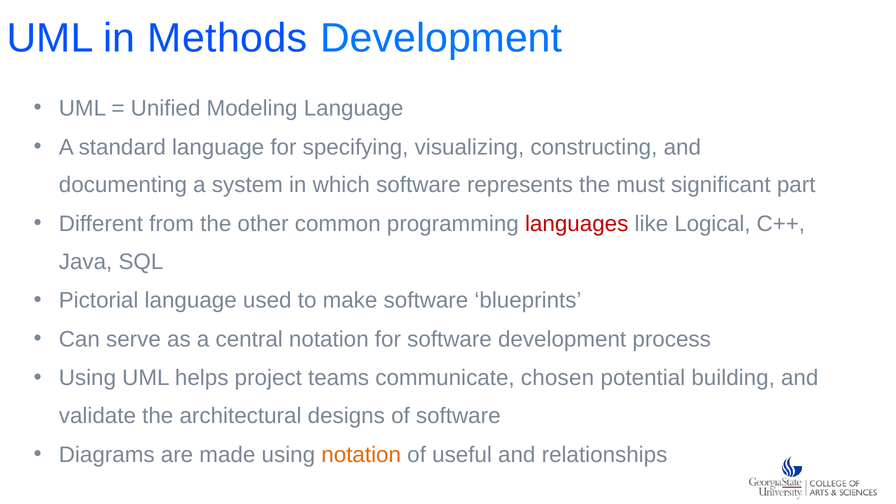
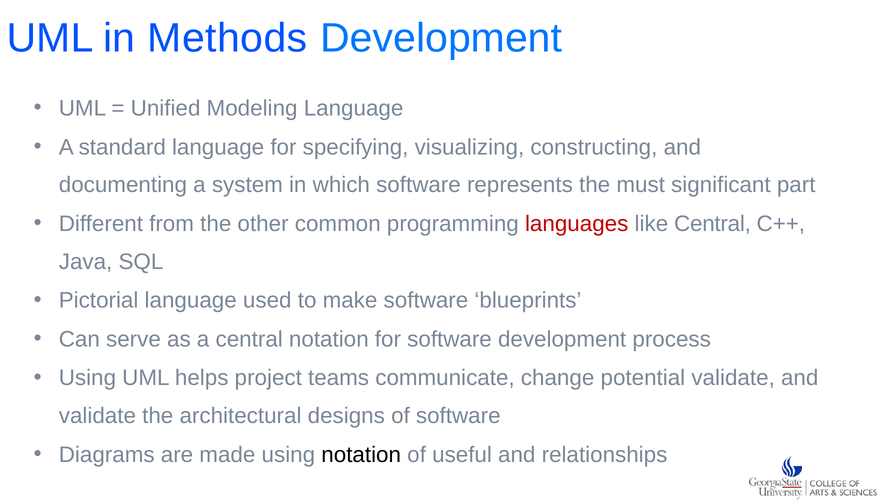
like Logical: Logical -> Central
chosen: chosen -> change
potential building: building -> validate
notation at (361, 455) colour: orange -> black
